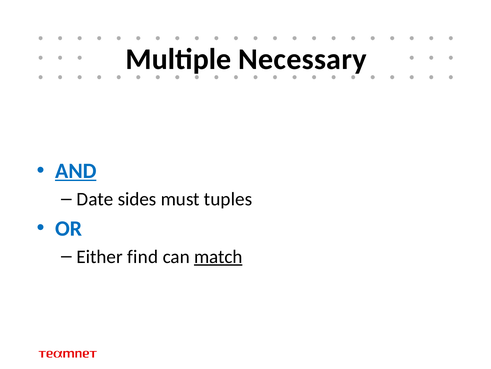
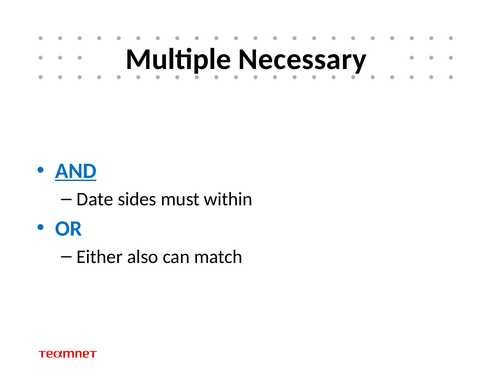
tuples: tuples -> within
find: find -> also
match underline: present -> none
